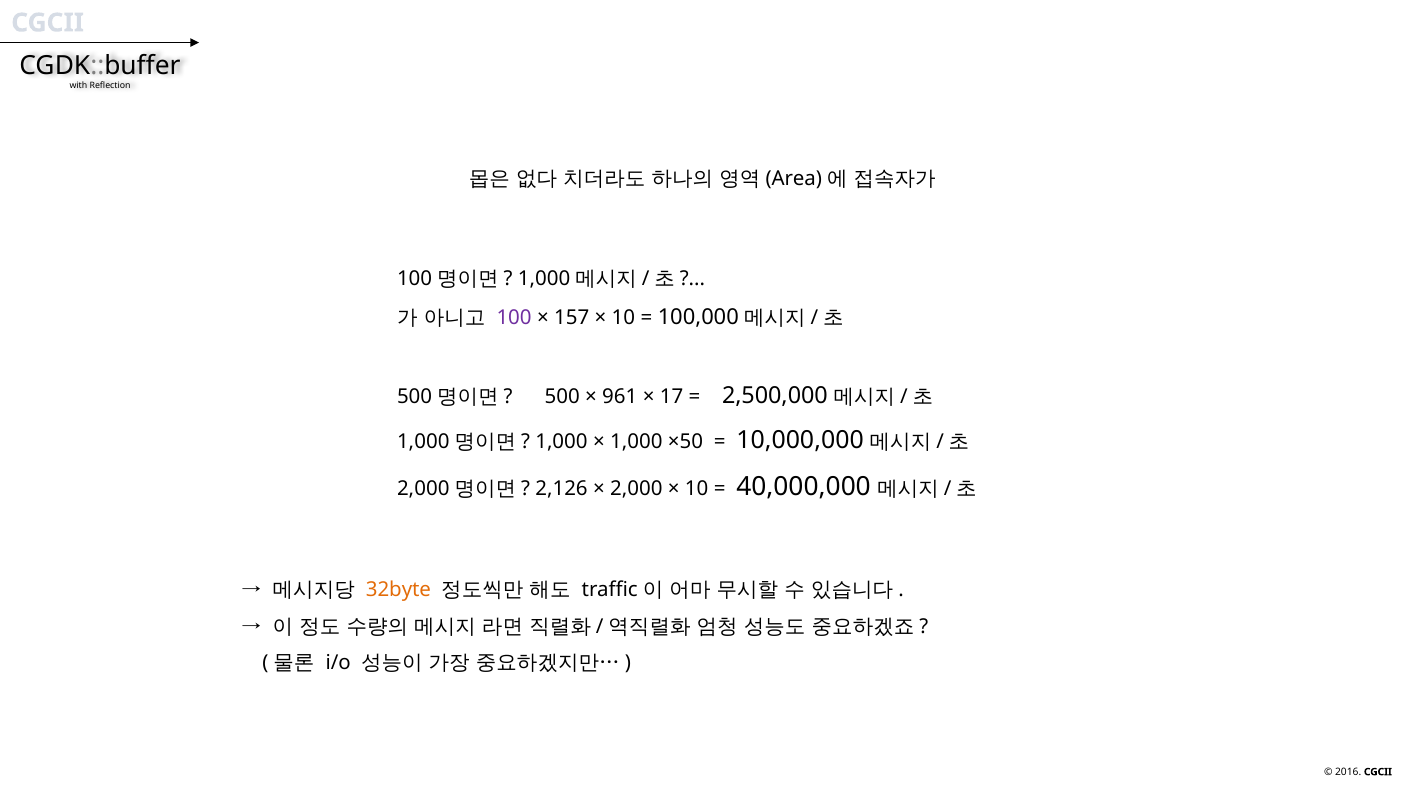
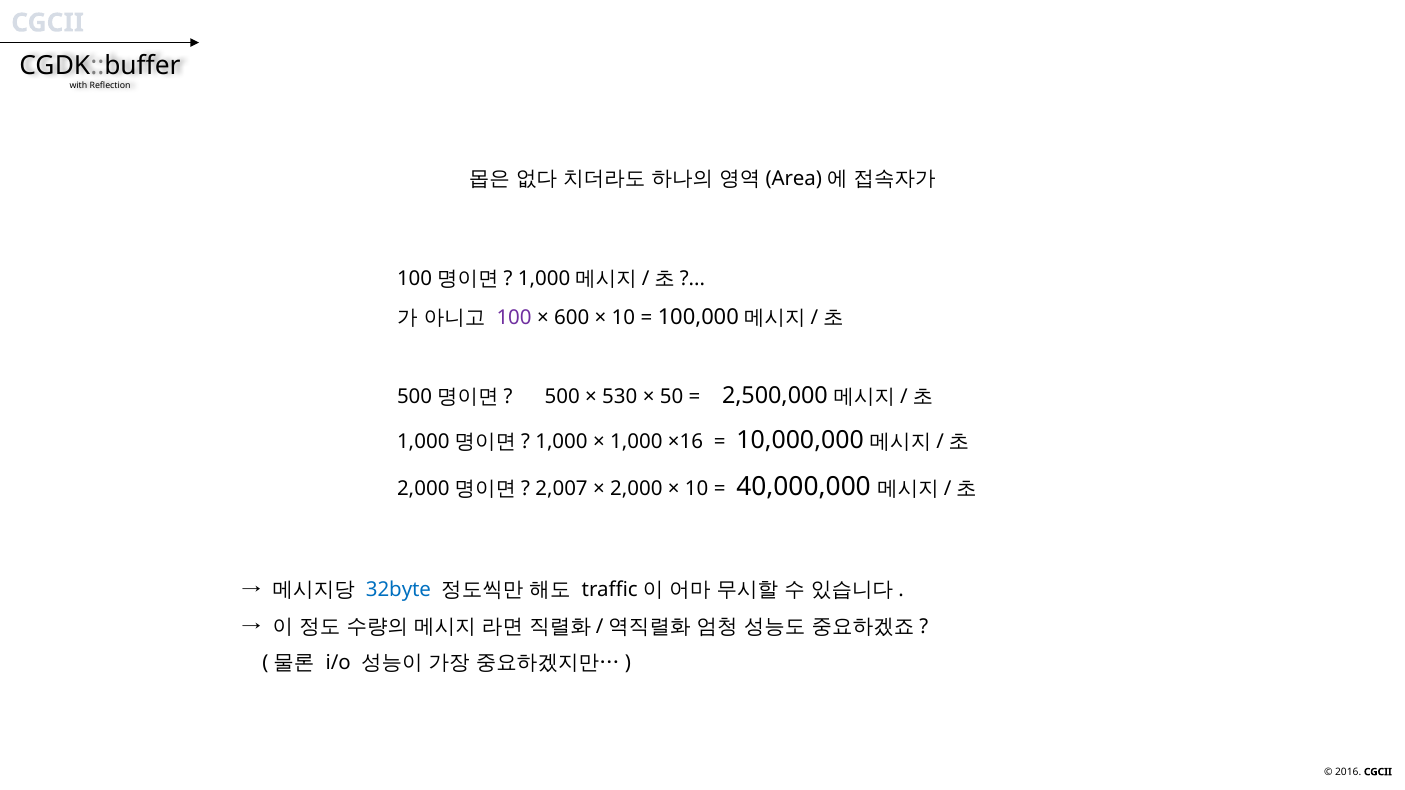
157: 157 -> 600
961: 961 -> 530
17: 17 -> 50
×50: ×50 -> ×16
2,126: 2,126 -> 2,007
32byte colour: orange -> blue
